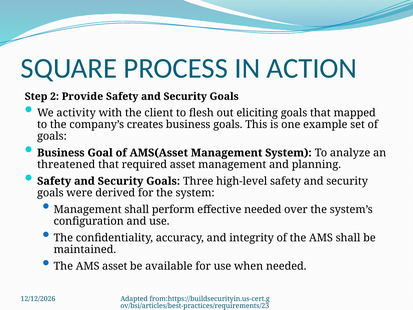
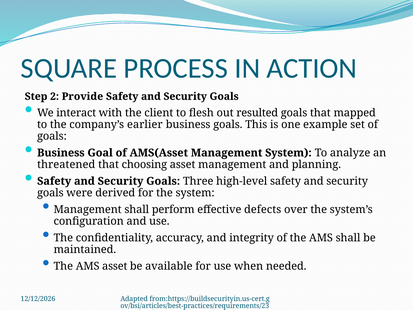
activity: activity -> interact
eliciting: eliciting -> resulted
creates: creates -> earlier
required: required -> choosing
effective needed: needed -> defects
